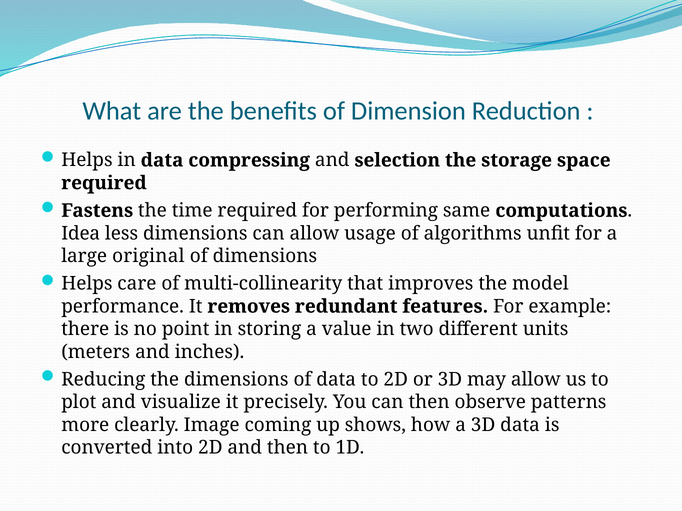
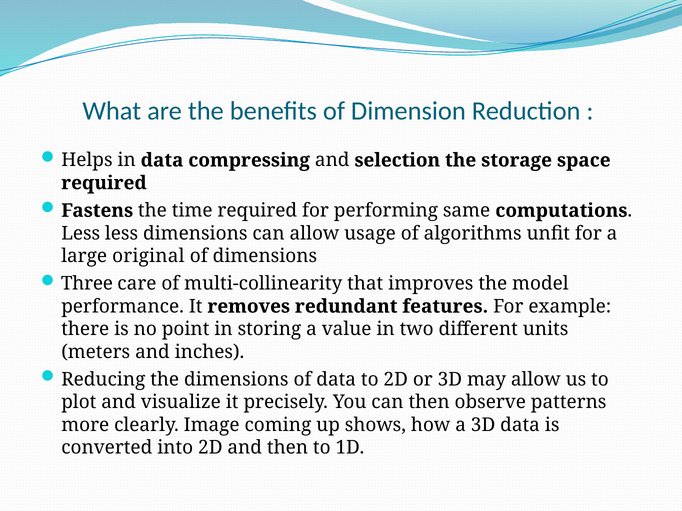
Idea at (81, 234): Idea -> Less
Helps at (87, 284): Helps -> Three
